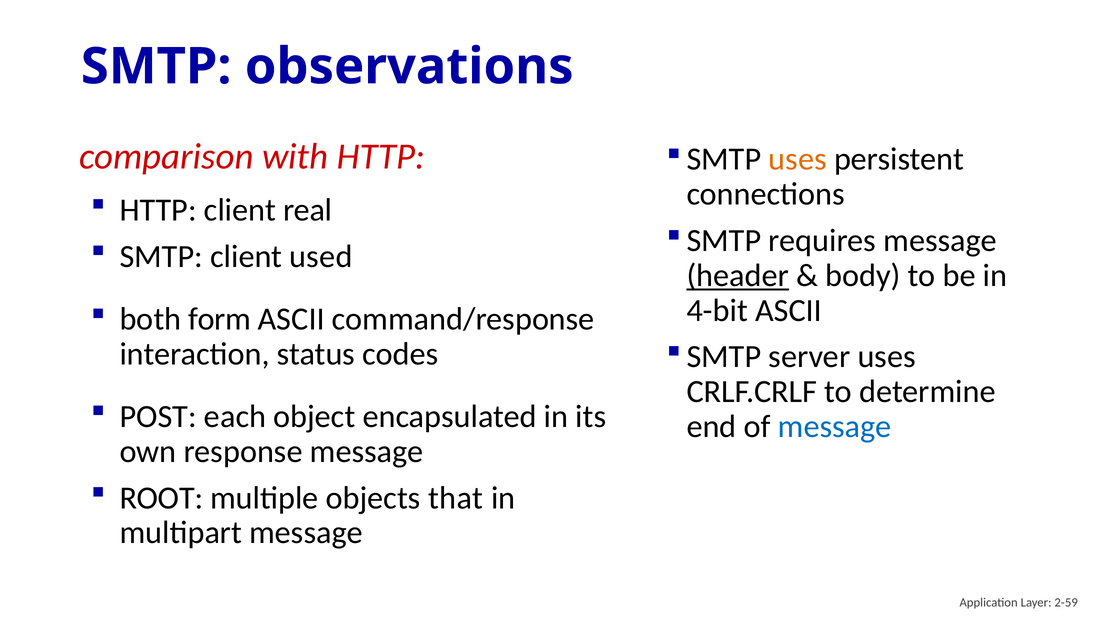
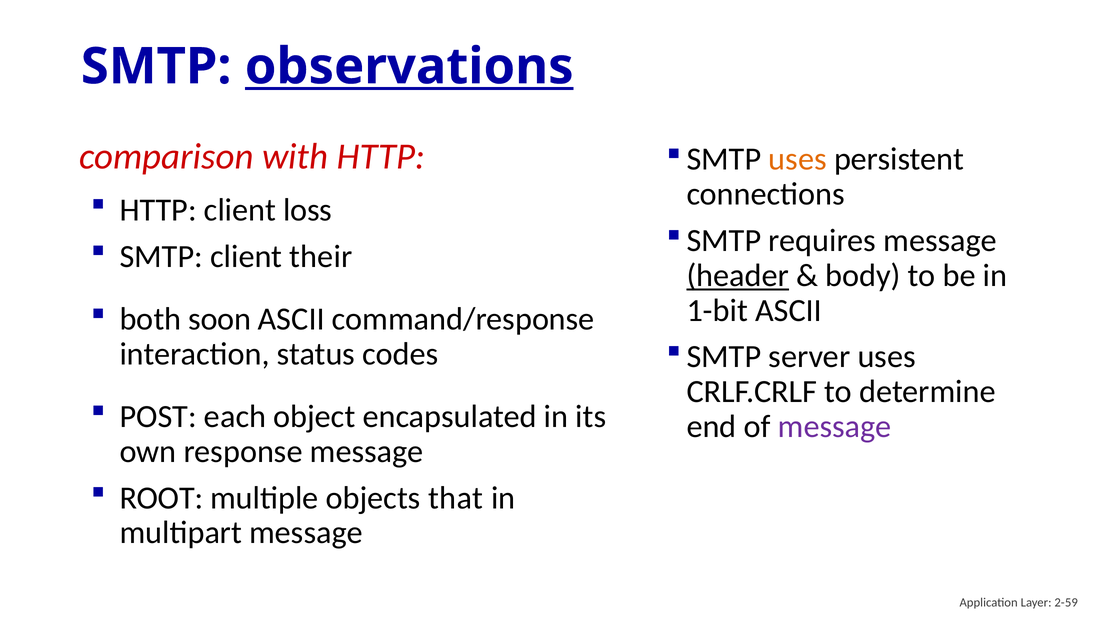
observations underline: none -> present
real: real -> loss
used: used -> their
4-bit: 4-bit -> 1-bit
form: form -> soon
message at (835, 426) colour: blue -> purple
